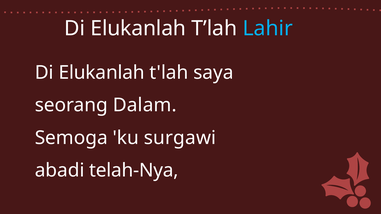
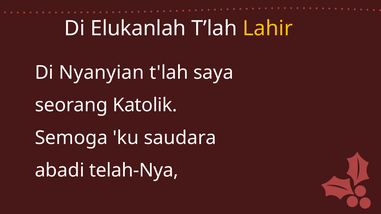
Lahir colour: light blue -> yellow
Elukanlah at (102, 73): Elukanlah -> Nyanyian
Dalam: Dalam -> Katolik
surgawi: surgawi -> saudara
